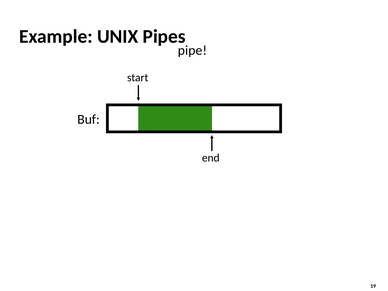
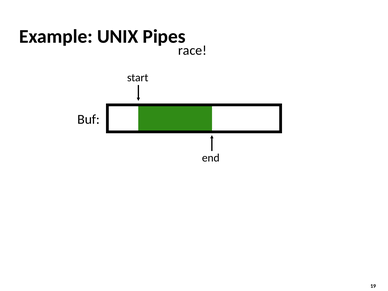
pipe: pipe -> race
